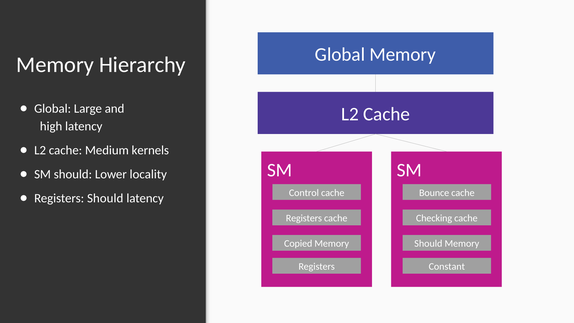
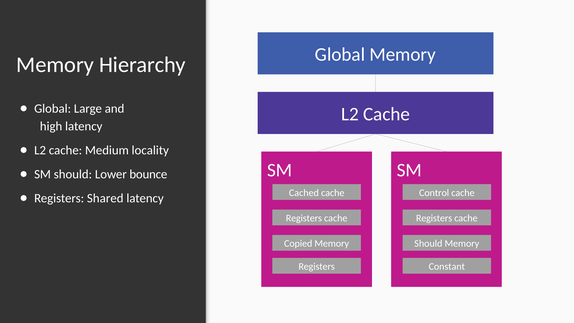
kernels: kernels -> locality
locality: locality -> bounce
Control: Control -> Cached
Bounce: Bounce -> Control
Registers Should: Should -> Shared
Checking at (434, 218): Checking -> Registers
